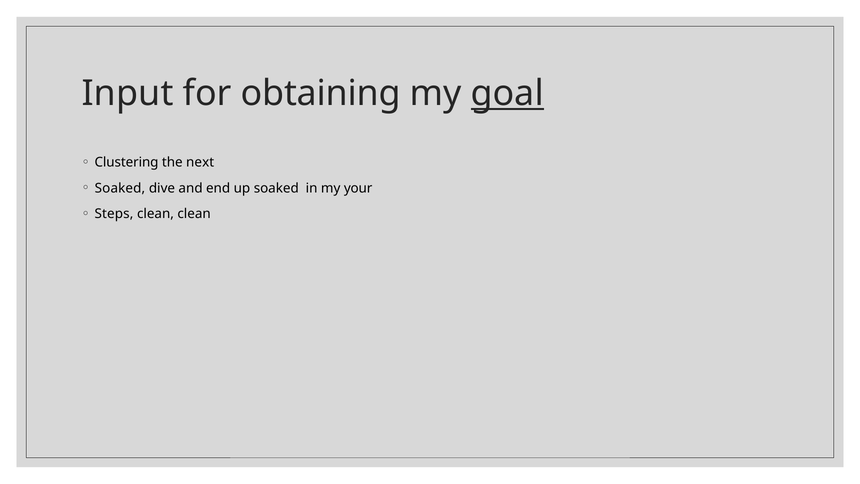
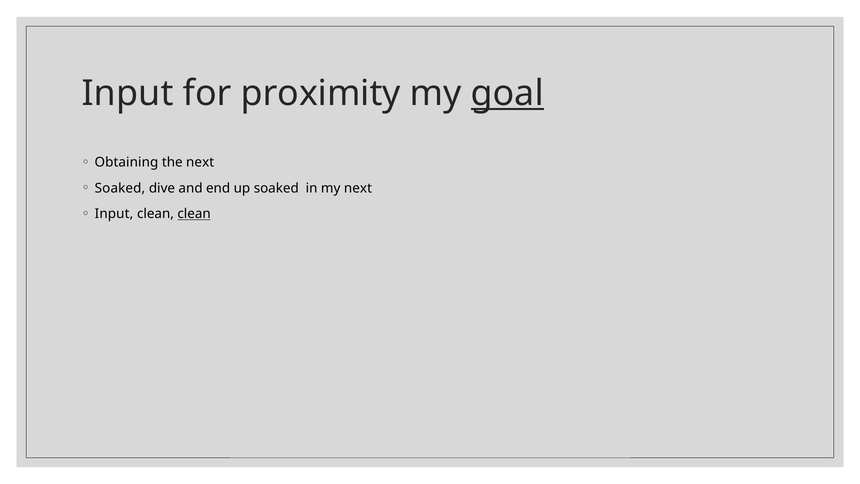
obtaining: obtaining -> proximity
Clustering: Clustering -> Obtaining
my your: your -> next
Steps at (114, 214): Steps -> Input
clean at (194, 214) underline: none -> present
